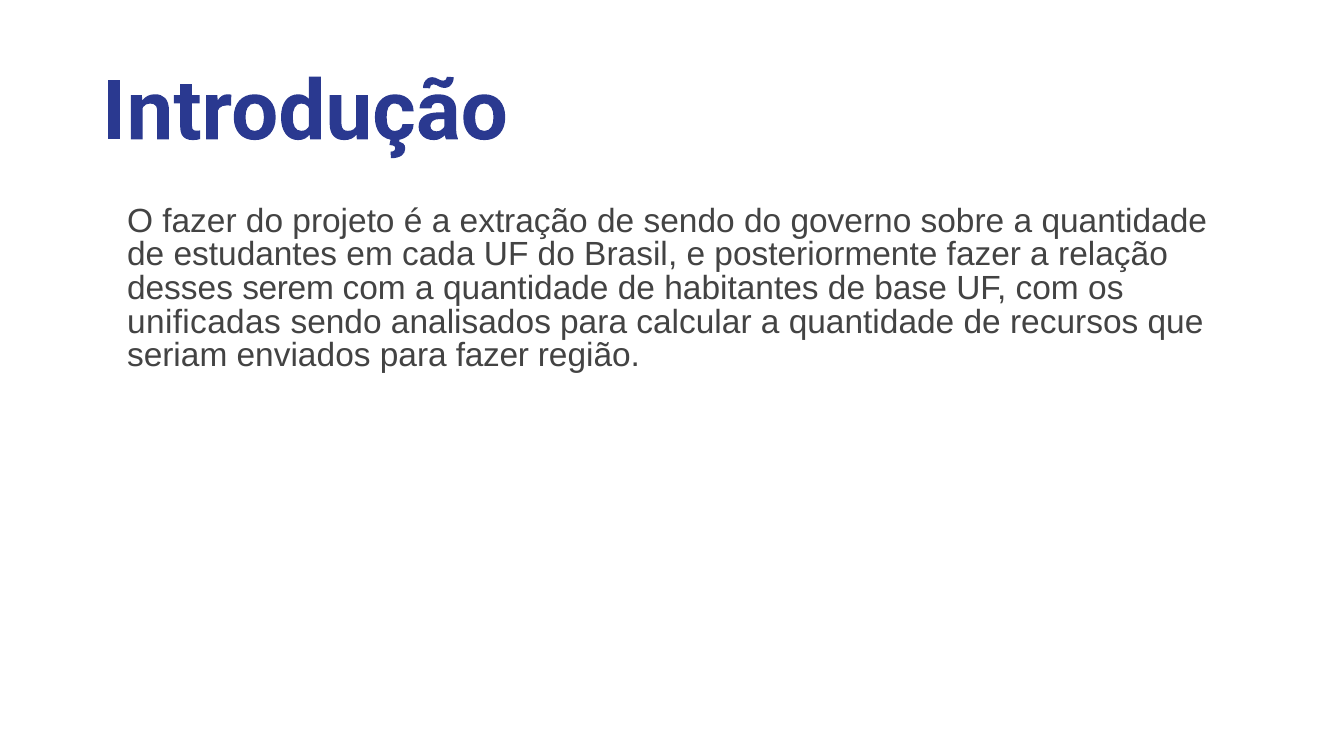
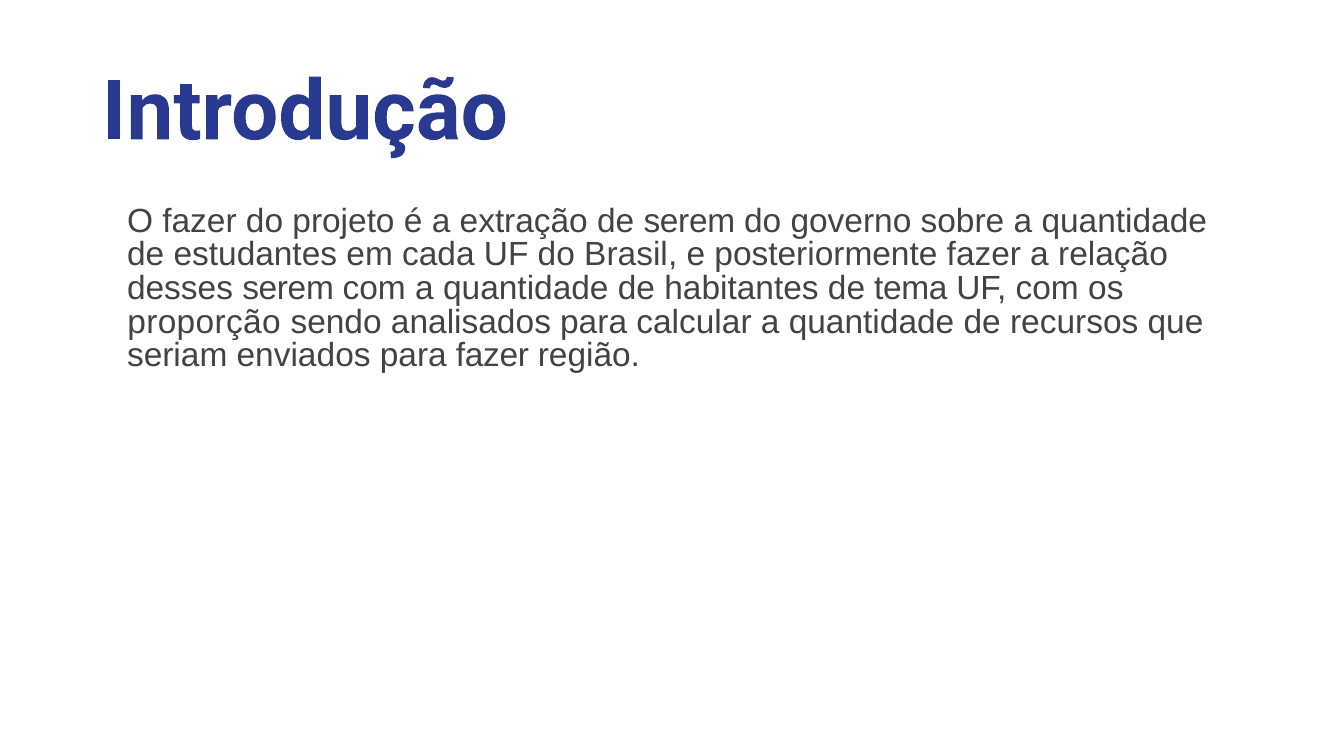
de sendo: sendo -> serem
base: base -> tema
unificadas: unificadas -> proporção
